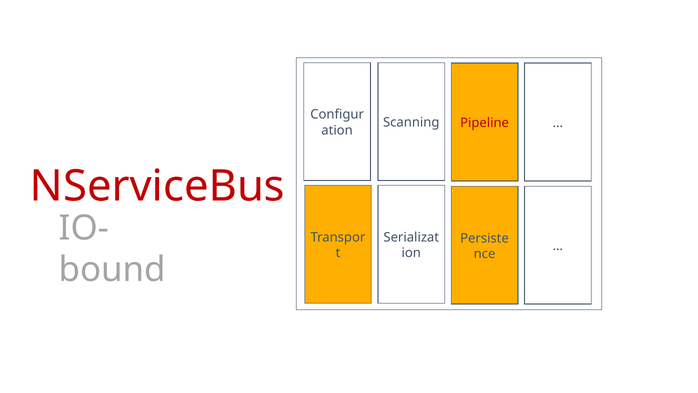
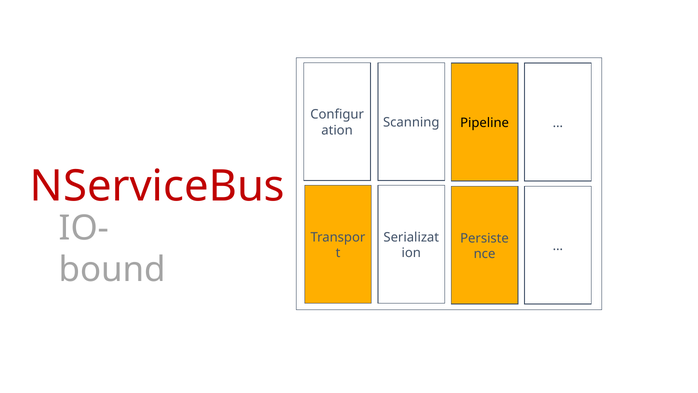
Pipeline colour: red -> black
